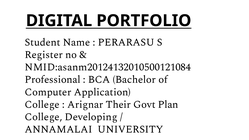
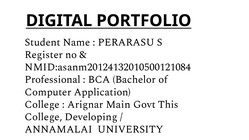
Their: Their -> Main
Plan: Plan -> This
